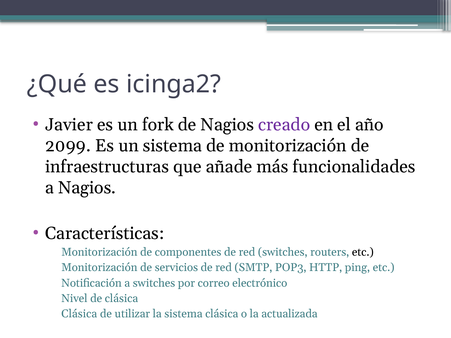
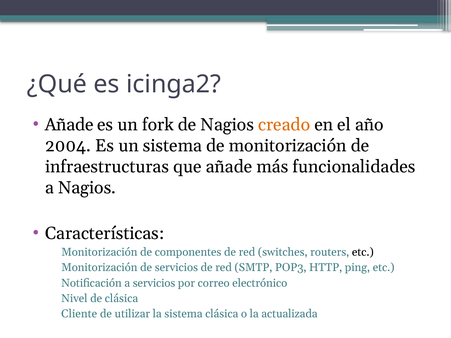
Javier at (69, 125): Javier -> Añade
creado colour: purple -> orange
2099: 2099 -> 2004
a switches: switches -> servicios
Clásica at (79, 314): Clásica -> Cliente
